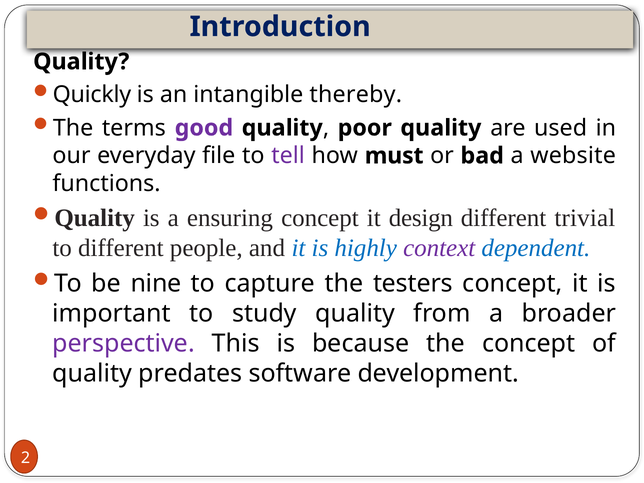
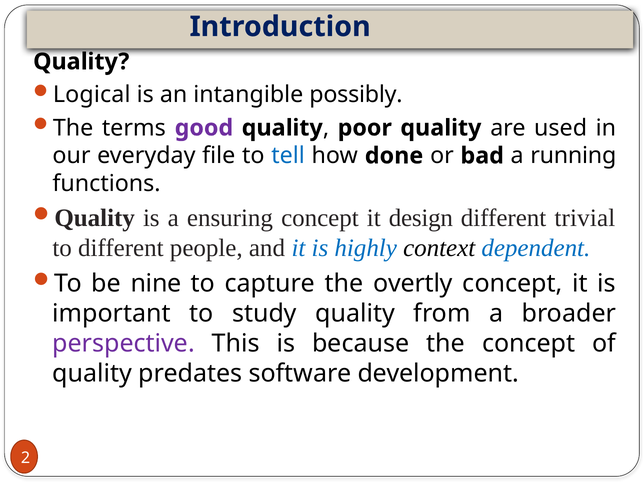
Quickly: Quickly -> Logical
thereby: thereby -> possibly
tell colour: purple -> blue
must: must -> done
website: website -> running
context colour: purple -> black
testers: testers -> overtly
